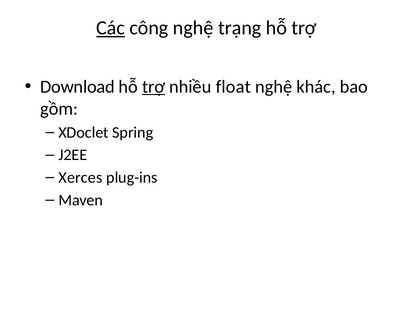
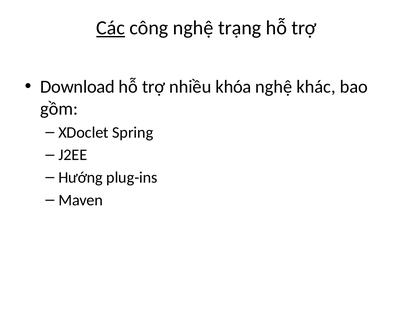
trợ at (154, 87) underline: present -> none
float: float -> khóa
Xerces: Xerces -> Hướng
